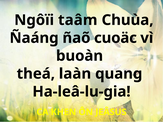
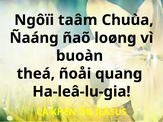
cuoäc: cuoäc -> loøng
laàn: laàn -> ñoåi
